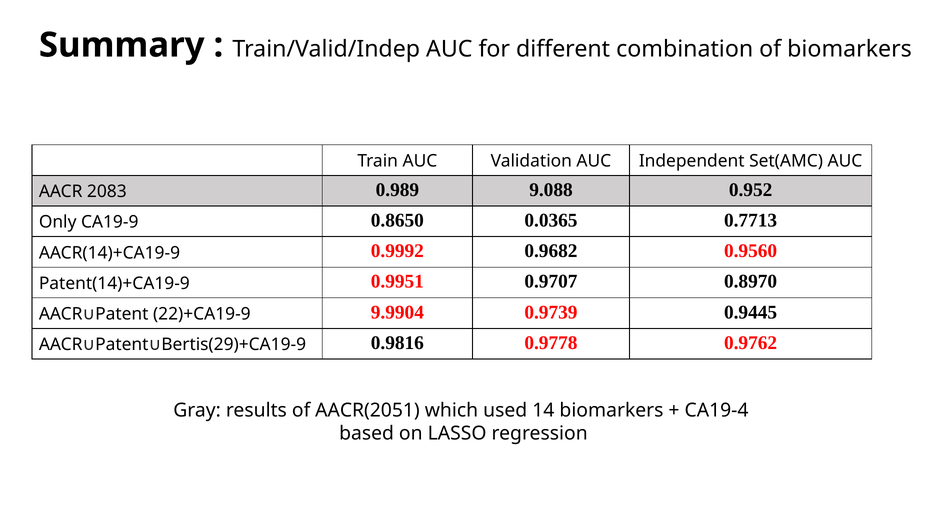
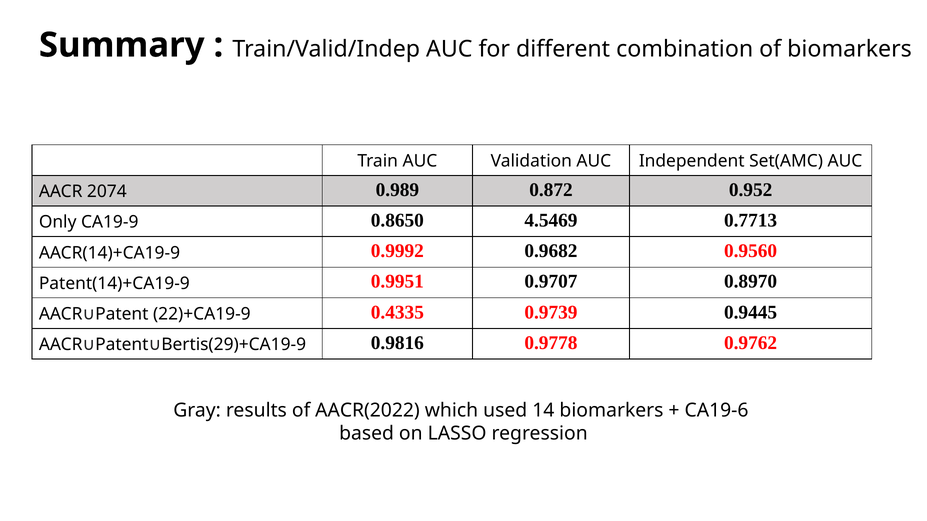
2083: 2083 -> 2074
9.088: 9.088 -> 0.872
0.0365: 0.0365 -> 4.5469
9.9904: 9.9904 -> 0.4335
AACR(2051: AACR(2051 -> AACR(2022
CA19-4: CA19-4 -> CA19-6
